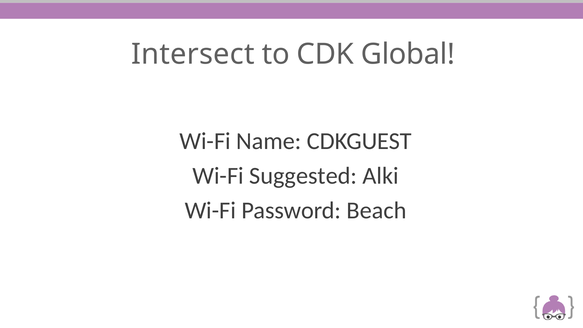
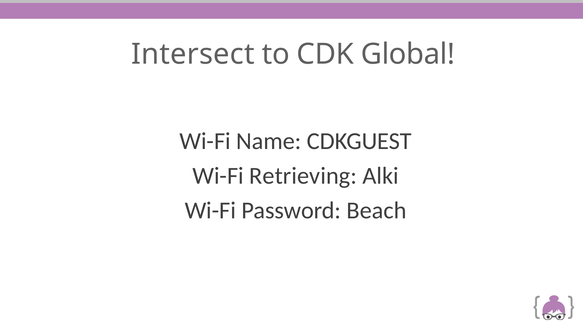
Suggested: Suggested -> Retrieving
